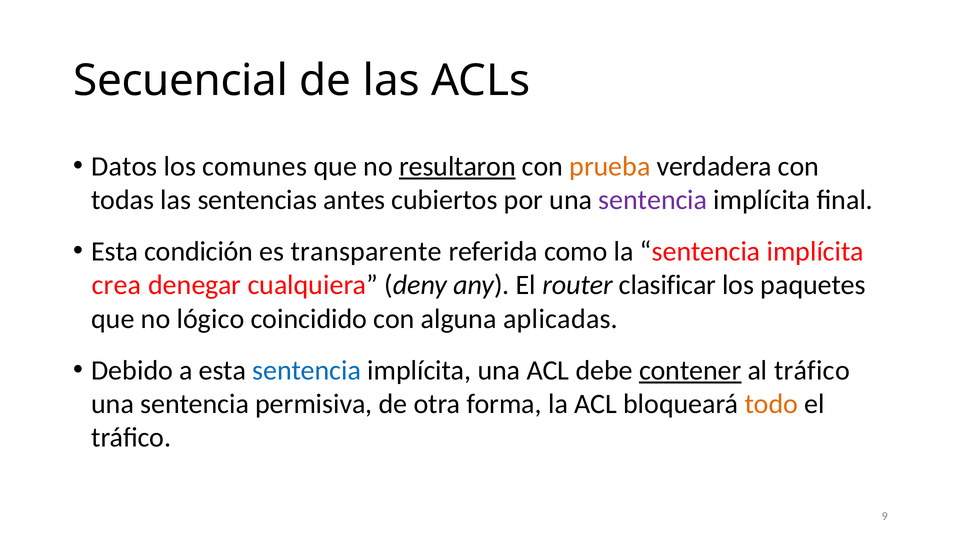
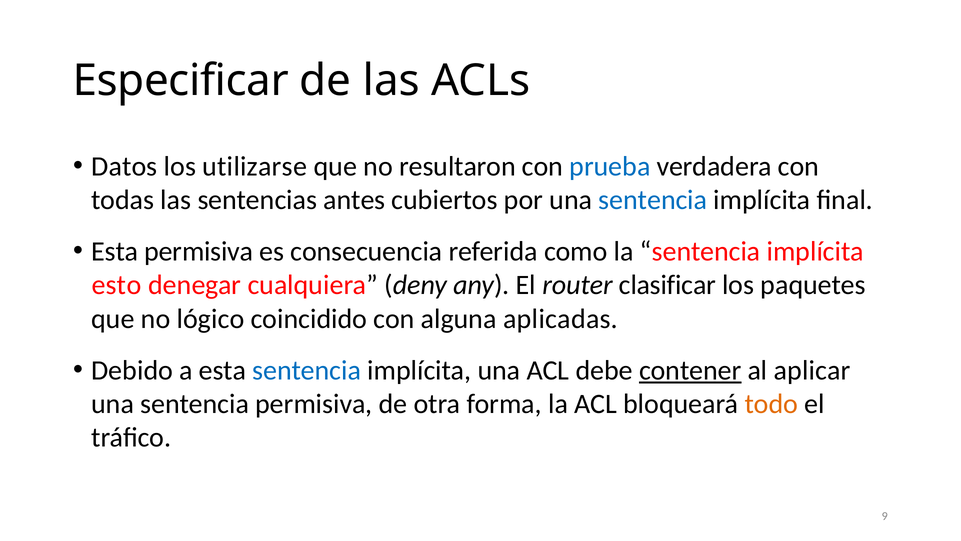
Secuencial: Secuencial -> Especificar
comunes: comunes -> utilizarse
resultaron underline: present -> none
prueba colour: orange -> blue
sentencia at (653, 200) colour: purple -> blue
Esta condición: condición -> permisiva
transparente: transparente -> consecuencia
crea: crea -> esto
al tráfico: tráfico -> aplicar
